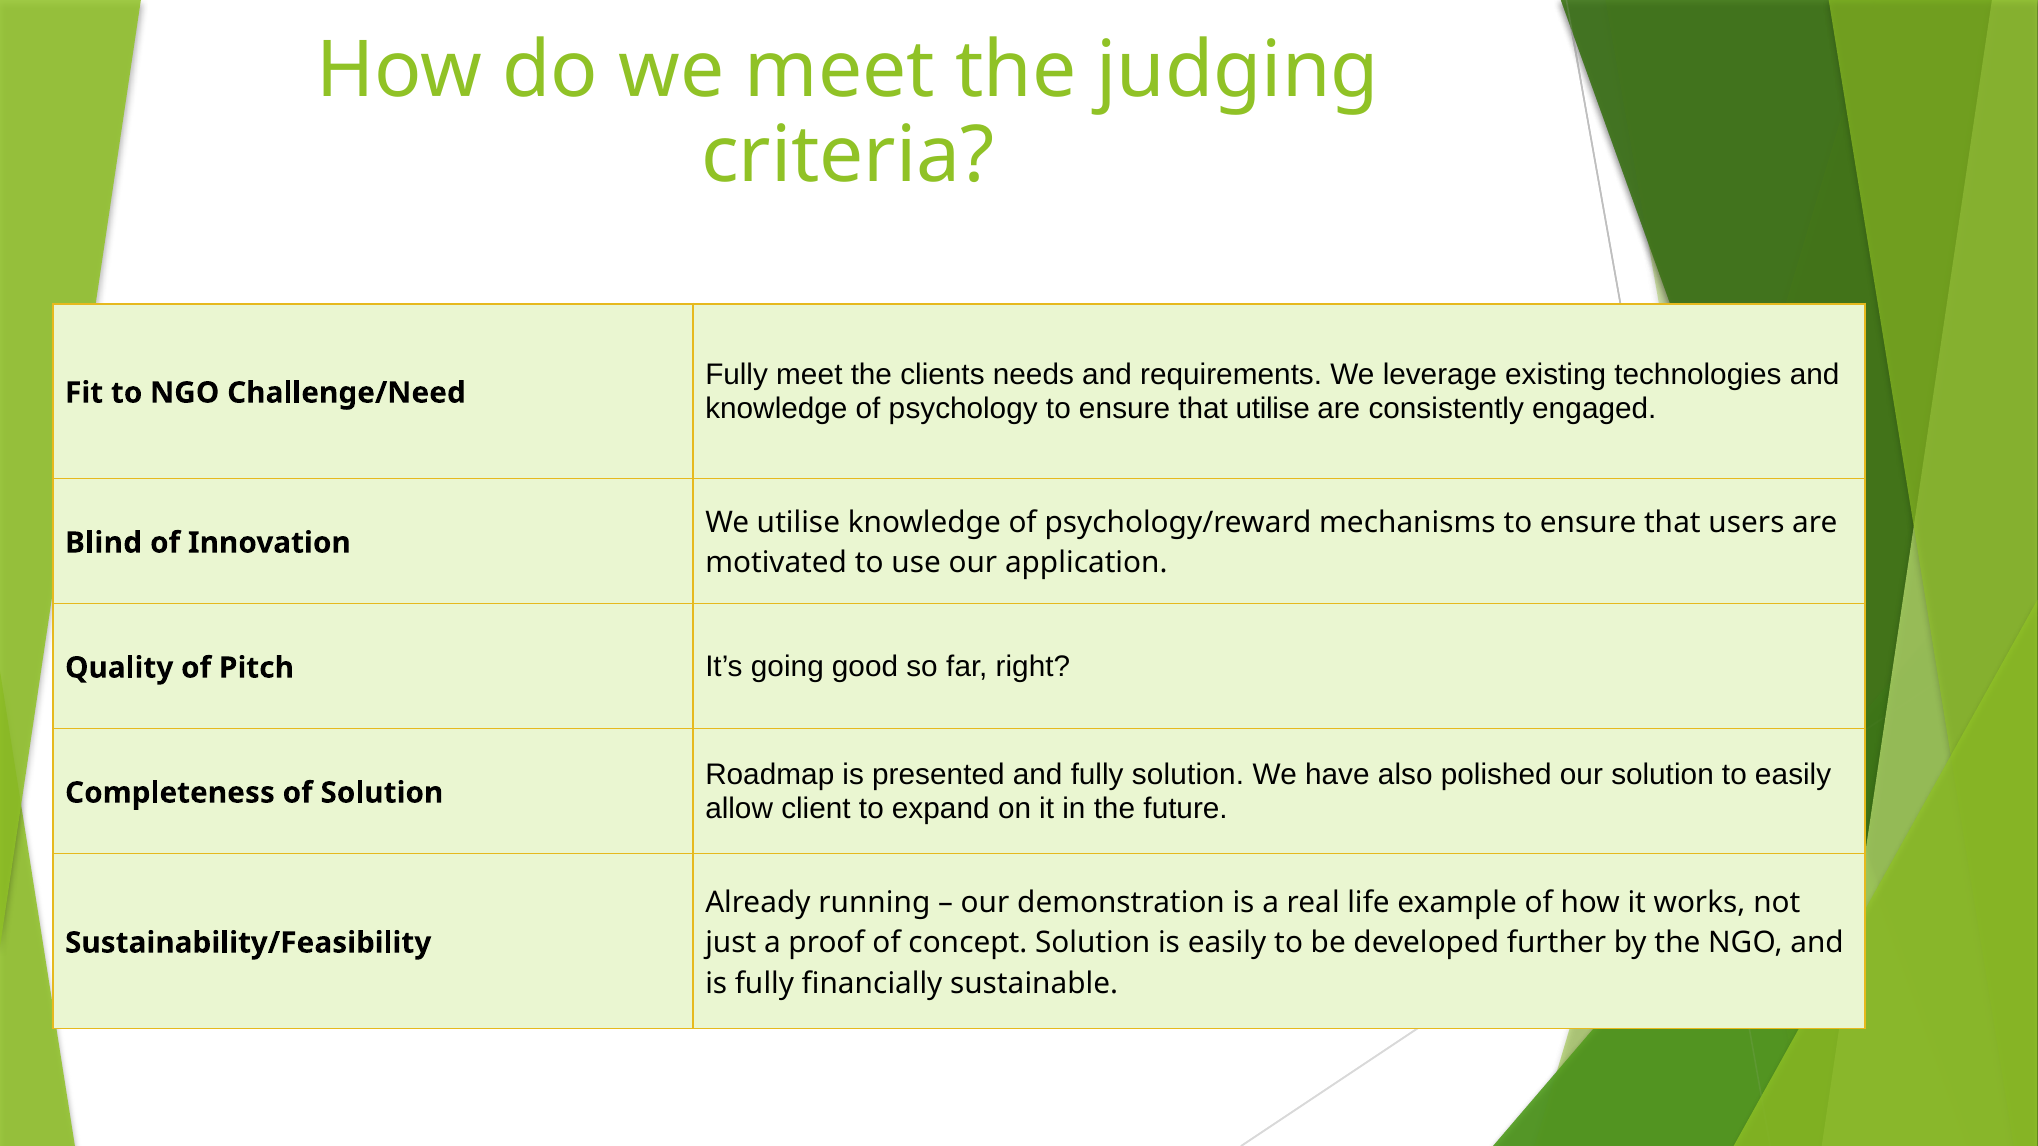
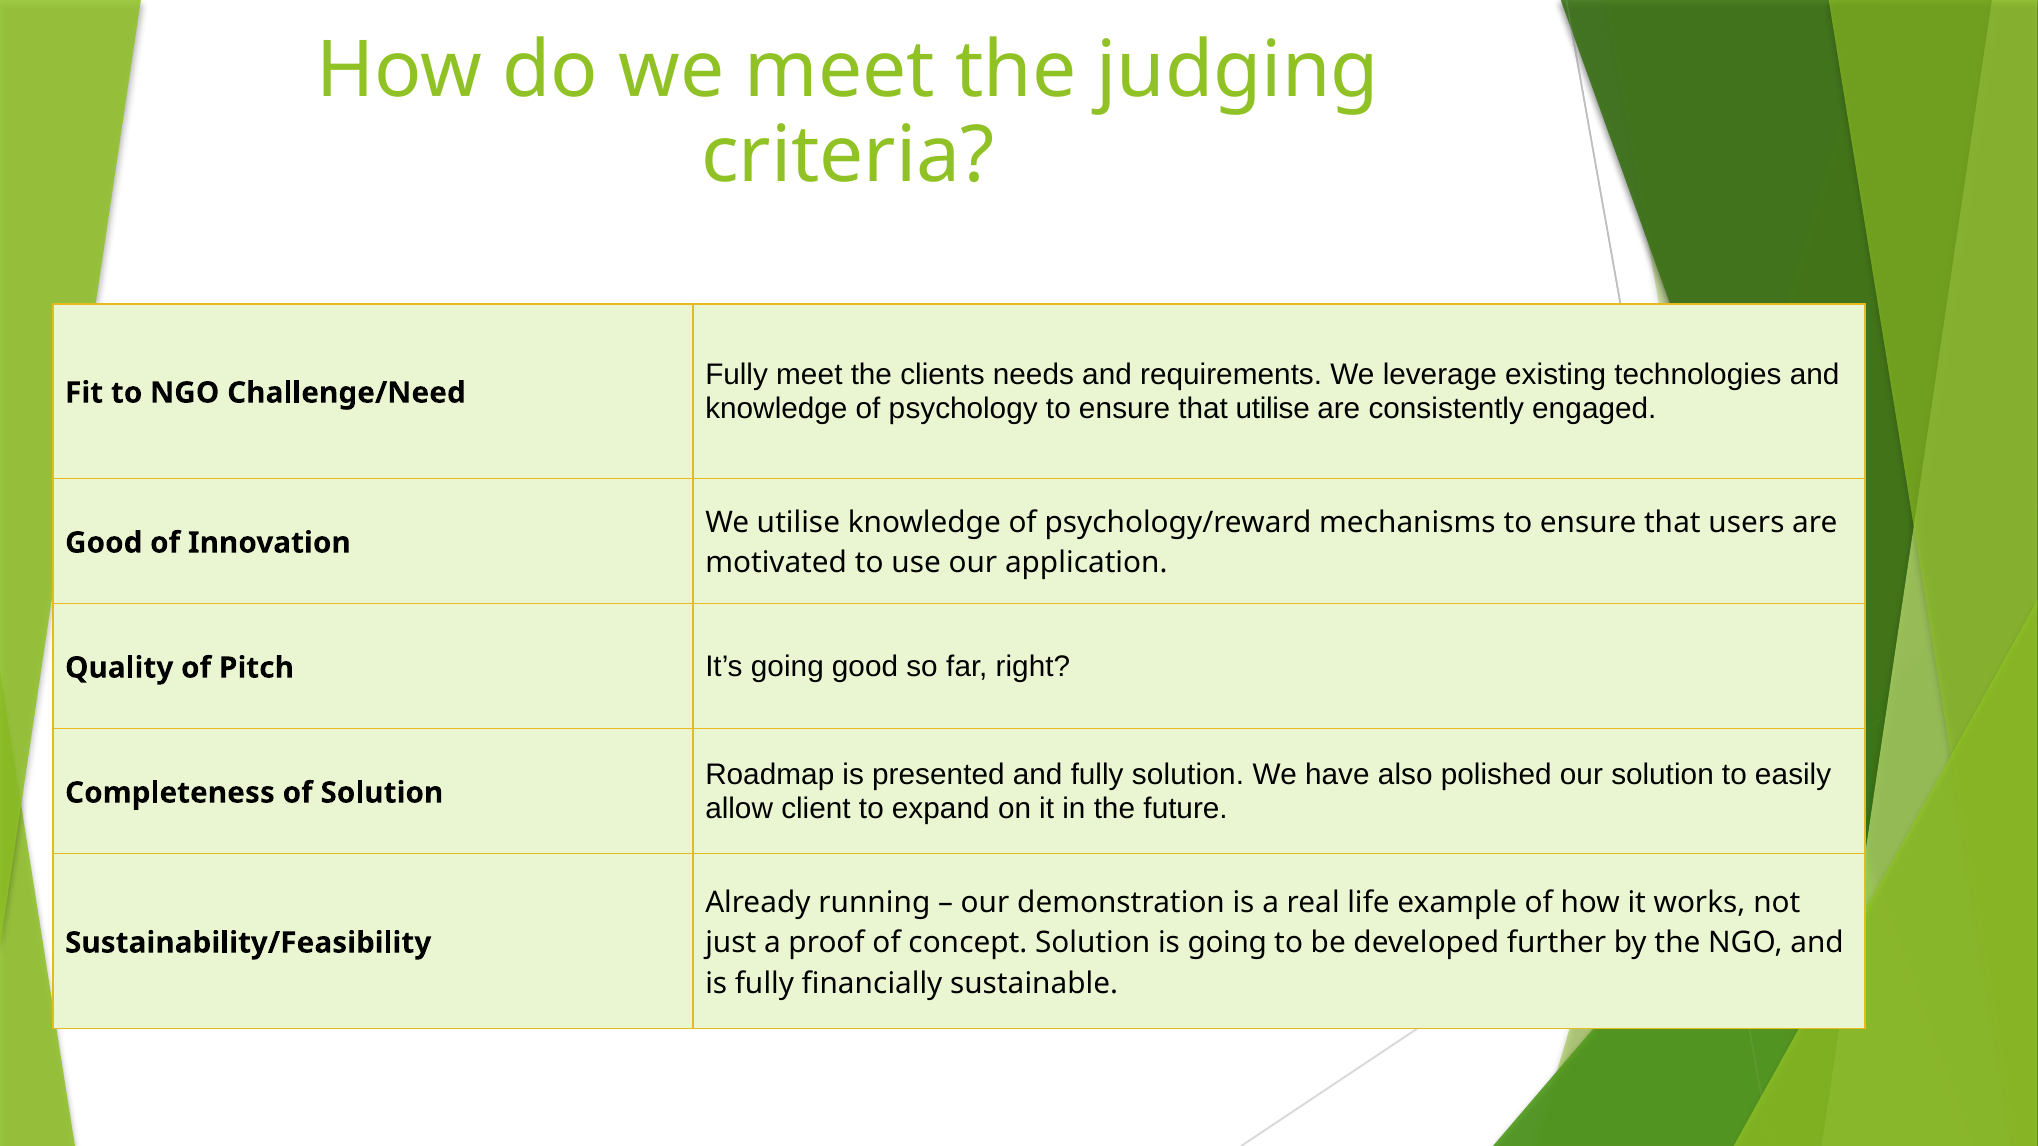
Blind at (104, 543): Blind -> Good
is easily: easily -> going
